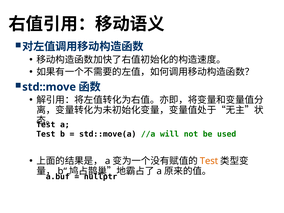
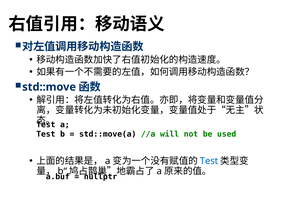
Test at (209, 161) colour: orange -> blue
